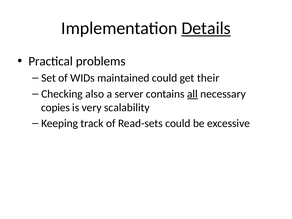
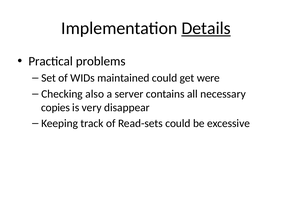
their: their -> were
all underline: present -> none
scalability: scalability -> disappear
